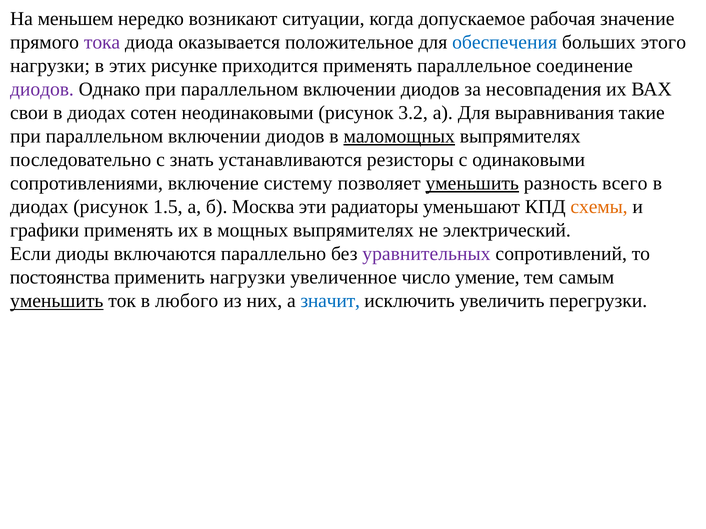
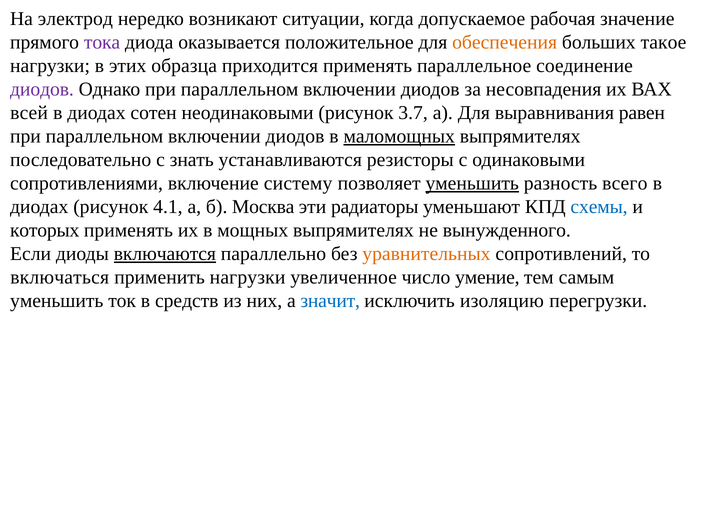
меньшем: меньшем -> электрод
обеспечения colour: blue -> orange
этого: этого -> такое
рисунке: рисунке -> образца
свои: свои -> всей
3.2: 3.2 -> 3.7
такие: такие -> равен
1.5: 1.5 -> 4.1
схемы colour: orange -> blue
графики: графики -> которых
электрический: электрический -> вынужденного
включаются underline: none -> present
уравнительных colour: purple -> orange
постоянства: постоянства -> включаться
уменьшить at (57, 301) underline: present -> none
любого: любого -> средств
увеличить: увеличить -> изоляцию
